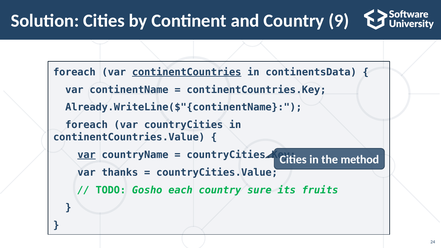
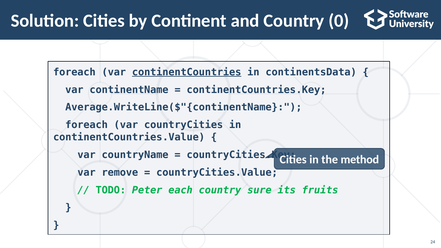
9: 9 -> 0
Already.WriteLine($"{continentName: Already.WriteLine($"{continentName -> Average.WriteLine($"{continentName
var at (87, 155) underline: present -> none
thanks: thanks -> remove
Gosho: Gosho -> Peter
